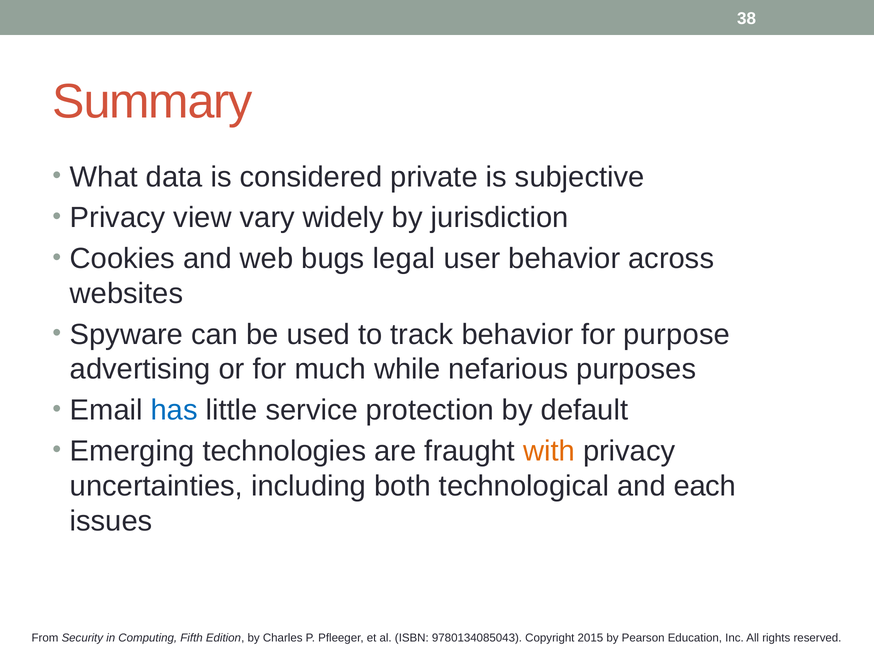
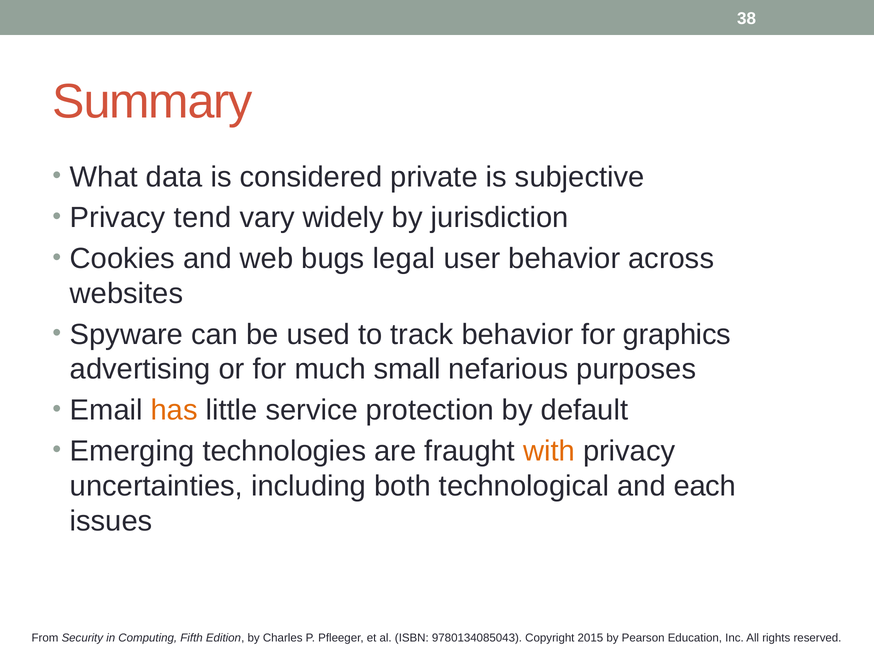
view: view -> tend
purpose: purpose -> graphics
while: while -> small
has colour: blue -> orange
